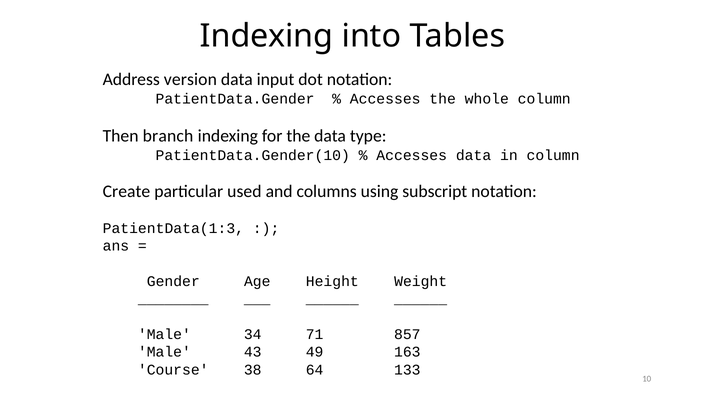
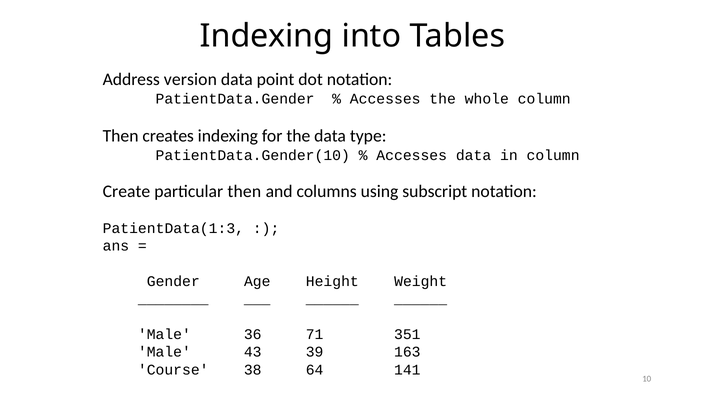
input: input -> point
branch: branch -> creates
particular used: used -> then
34: 34 -> 36
857: 857 -> 351
49: 49 -> 39
133: 133 -> 141
